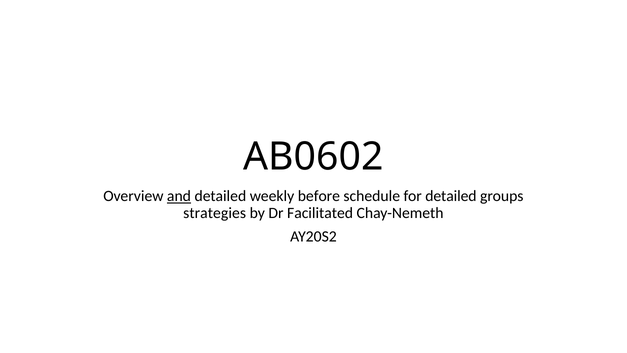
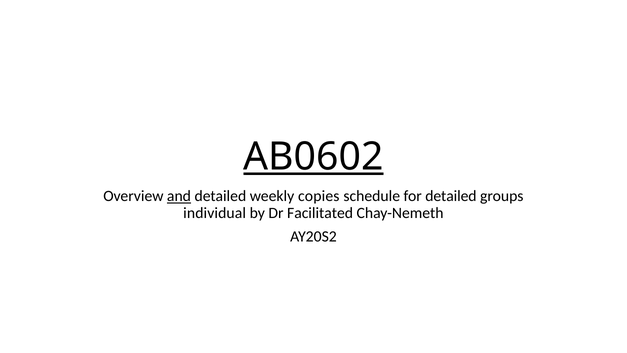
AB0602 underline: none -> present
before: before -> copies
strategies: strategies -> individual
